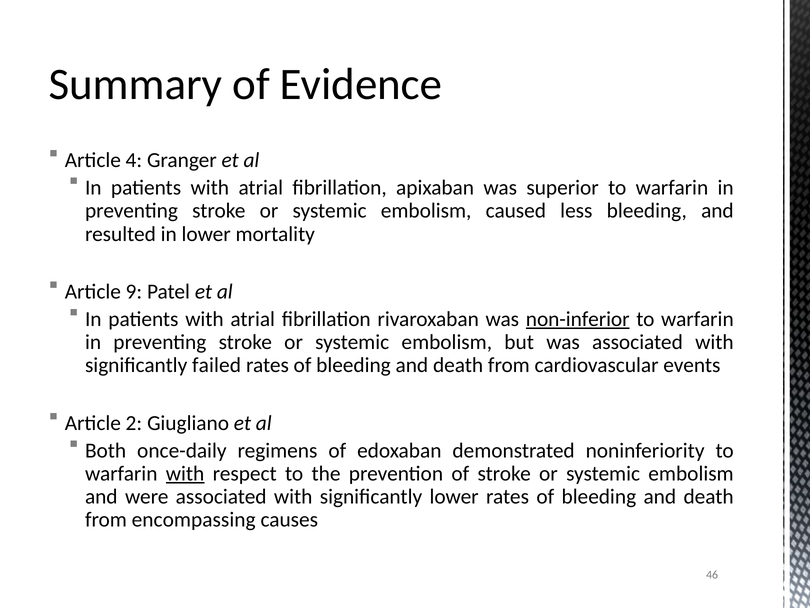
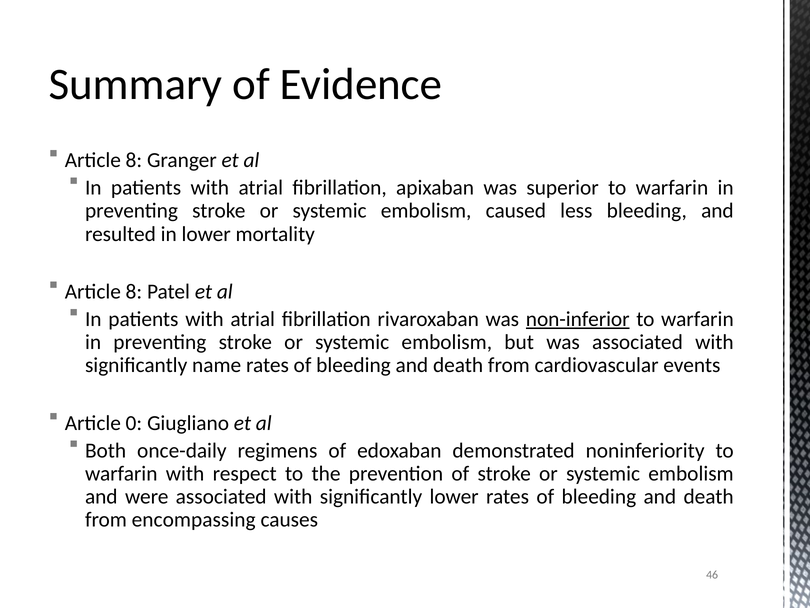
4 at (134, 160): 4 -> 8
9 at (134, 291): 9 -> 8
failed: failed -> name
2: 2 -> 0
with at (185, 473) underline: present -> none
